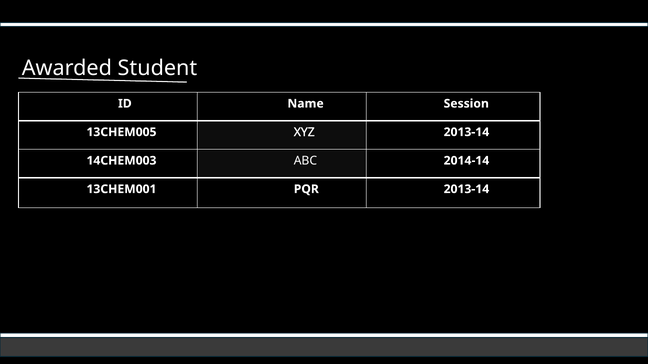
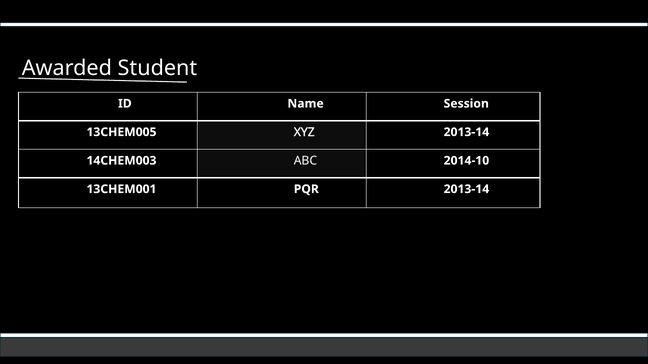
2014-14: 2014-14 -> 2014-10
